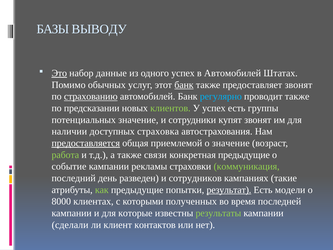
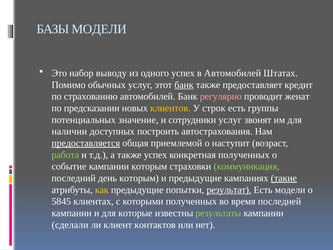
БАЗЫ ВЫВОДУ: ВЫВОДУ -> МОДЕЛИ
Это underline: present -> none
данные: данные -> выводу
предоставляет звонят: звонят -> кредит
страхованию underline: present -> none
регулярно colour: light blue -> pink
проводит также: также -> женат
клиентов colour: light green -> yellow
У успех: успех -> строк
сотрудники купят: купят -> услуг
страховка: страховка -> построить
о значение: значение -> наступит
также связи: связи -> успех
конкретная предыдущие: предыдущие -> полученных
кампании рекламы: рекламы -> которым
день разведен: разведен -> которым
и сотрудников: сотрудников -> предыдущие
такие underline: none -> present
как colour: light green -> yellow
8000: 8000 -> 5845
